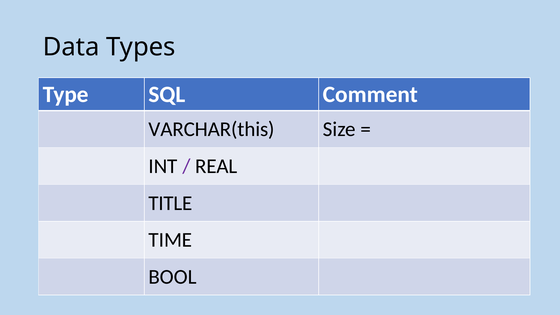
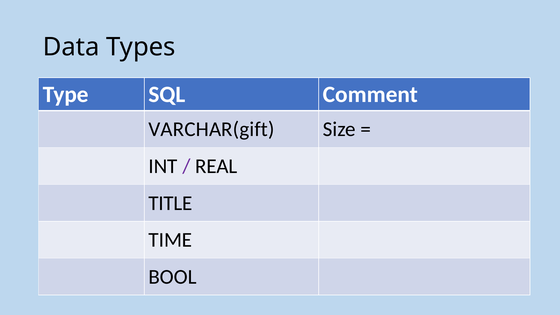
VARCHAR(this: VARCHAR(this -> VARCHAR(gift
